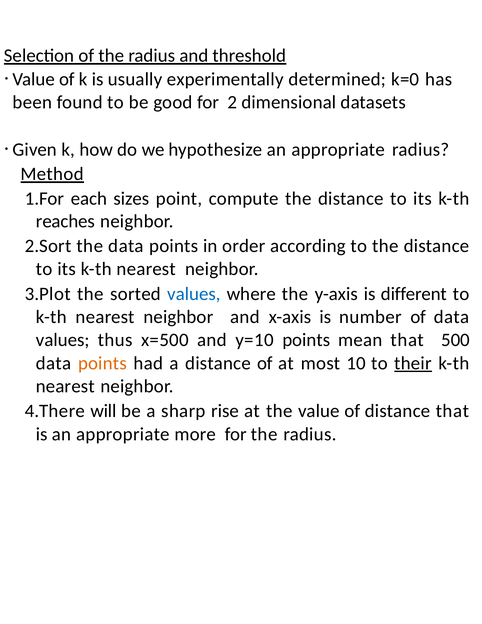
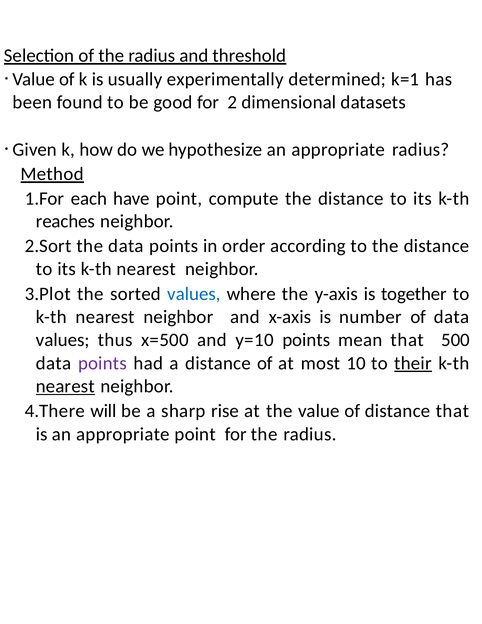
k=0: k=0 -> k=1
sizes: sizes -> have
different: different -> together
points at (102, 363) colour: orange -> purple
nearest at (65, 386) underline: none -> present
appropriate more: more -> point
